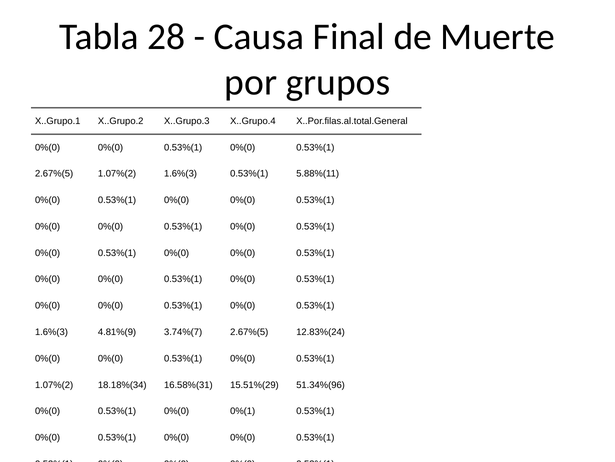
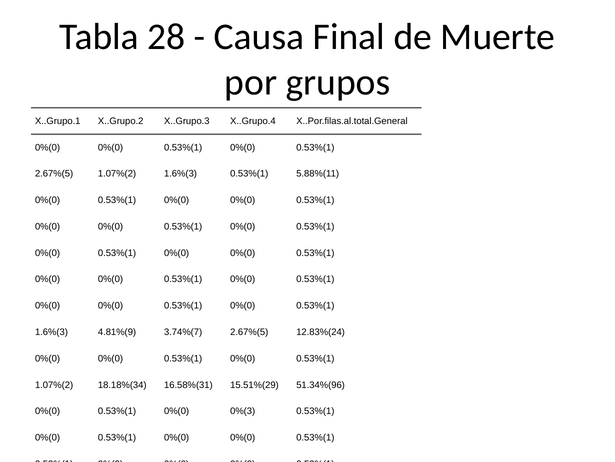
0%(1: 0%(1 -> 0%(3
